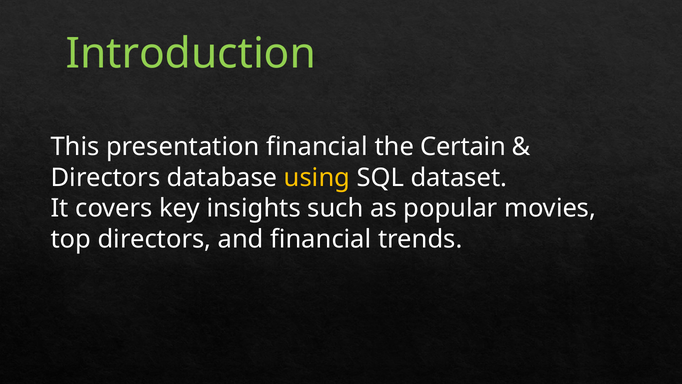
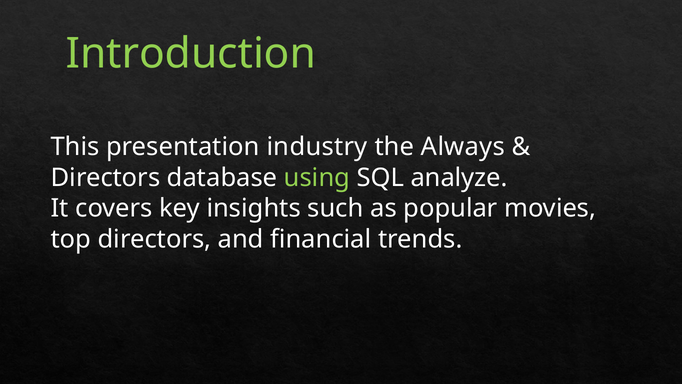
presentation financial: financial -> industry
Certain: Certain -> Always
using colour: yellow -> light green
dataset: dataset -> analyze
